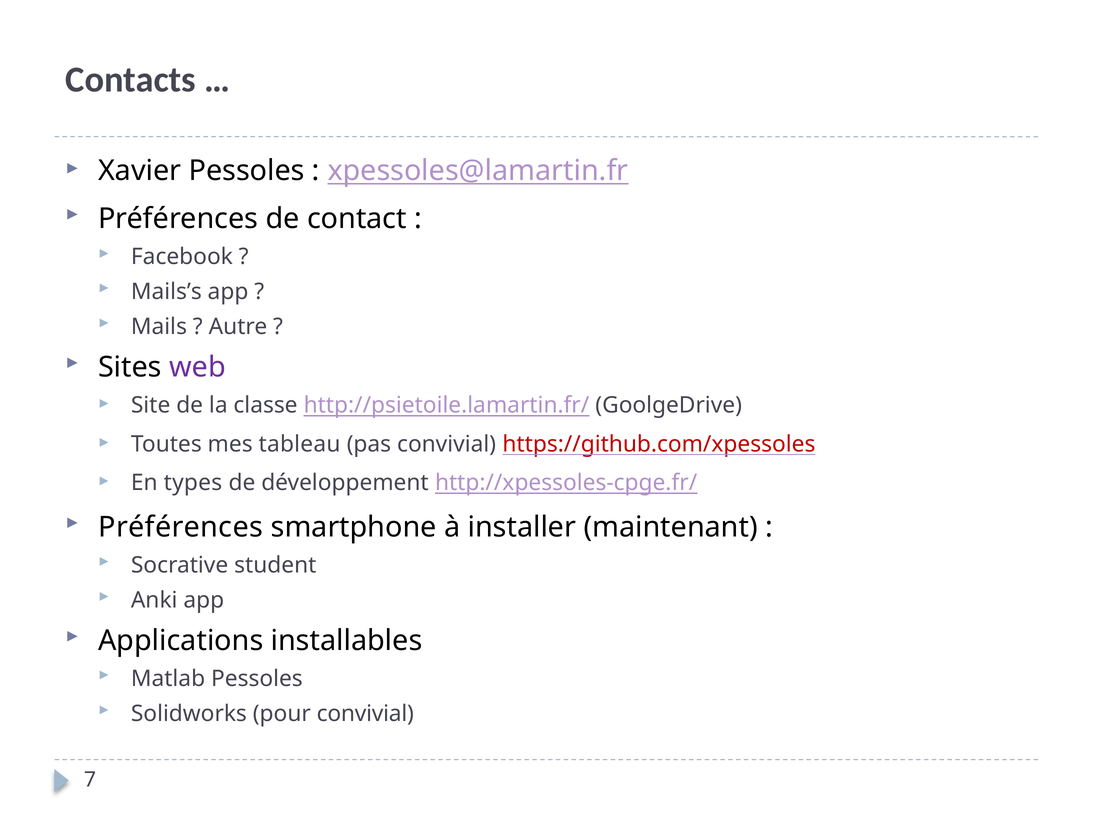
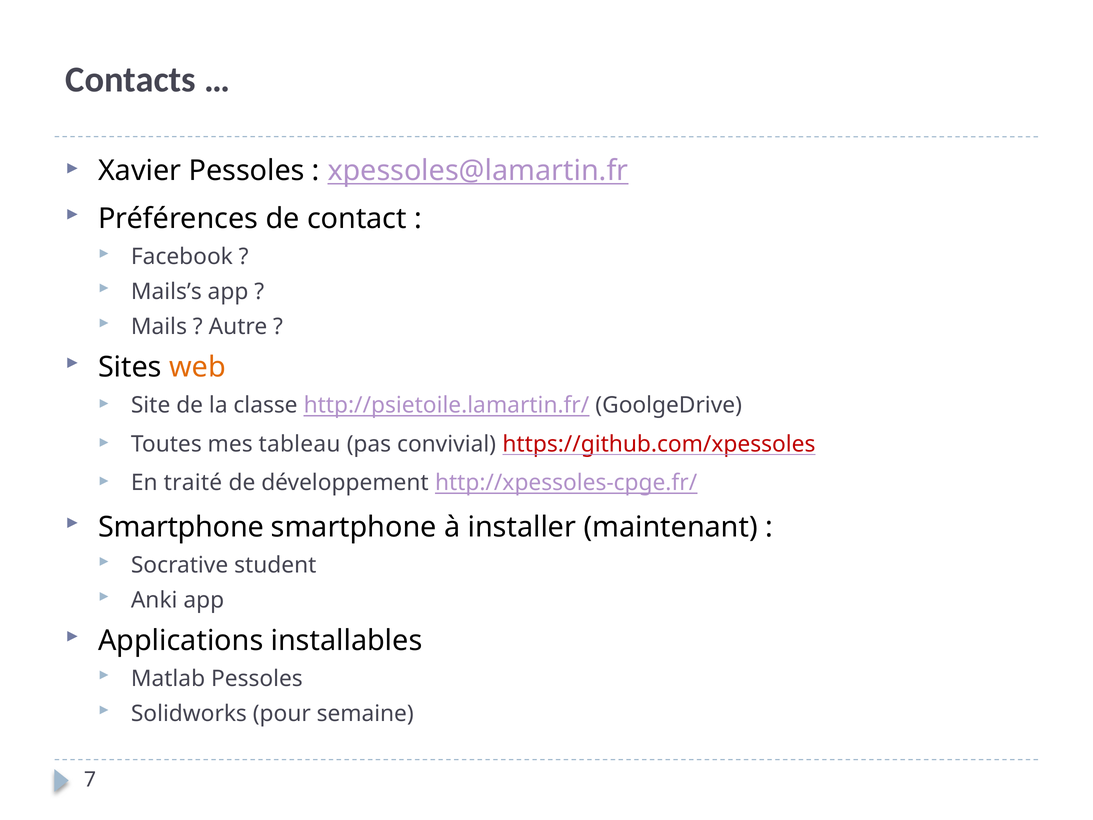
web colour: purple -> orange
types: types -> traité
Préférences at (181, 527): Préférences -> Smartphone
pour convivial: convivial -> semaine
